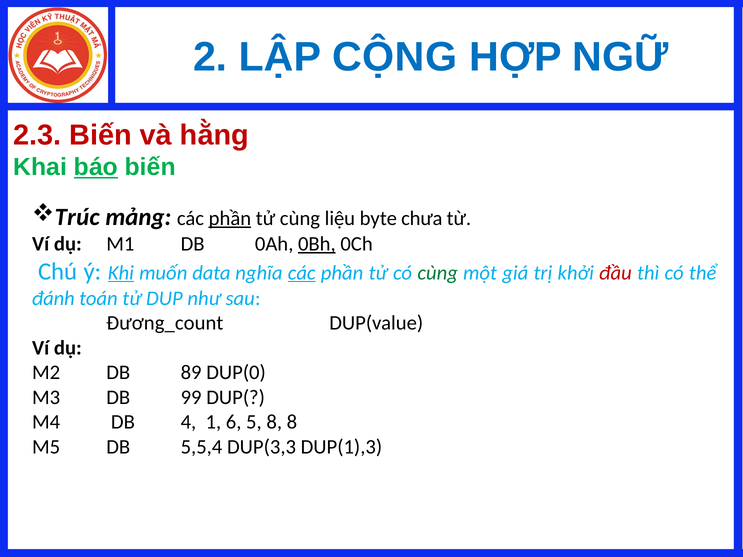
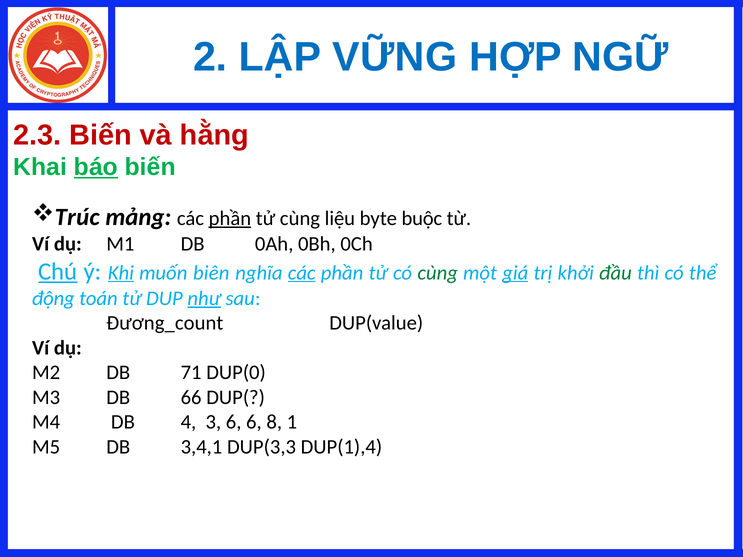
CỘNG: CỘNG -> VỮNG
chưa: chưa -> buộc
0Bh underline: present -> none
Chú underline: none -> present
data: data -> biên
giá underline: none -> present
đầu colour: red -> green
đánh: đánh -> động
như underline: none -> present
89: 89 -> 71
99: 99 -> 66
1: 1 -> 3
6 5: 5 -> 6
8 8: 8 -> 1
5,5,4: 5,5,4 -> 3,4,1
DUP(1),3: DUP(1),3 -> DUP(1),4
